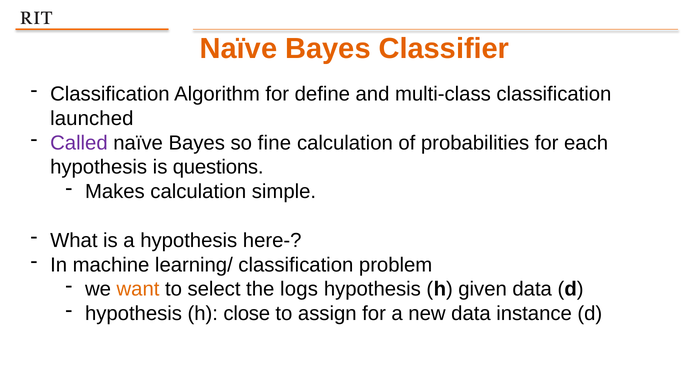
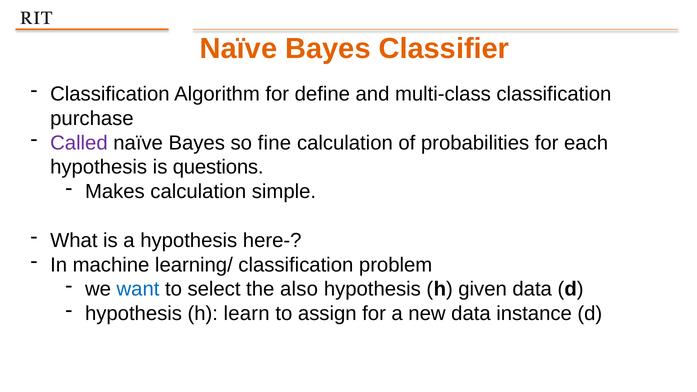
launched: launched -> purchase
want colour: orange -> blue
logs: logs -> also
close: close -> learn
